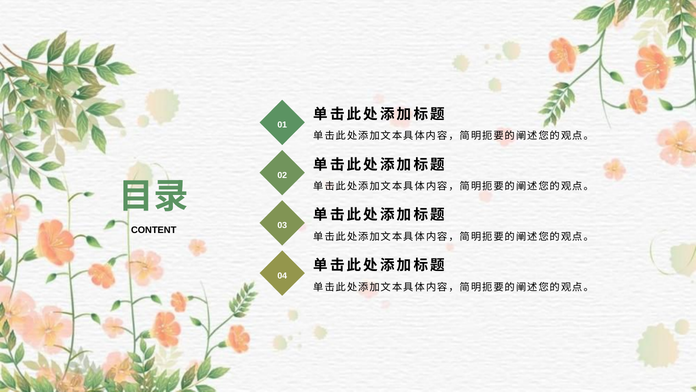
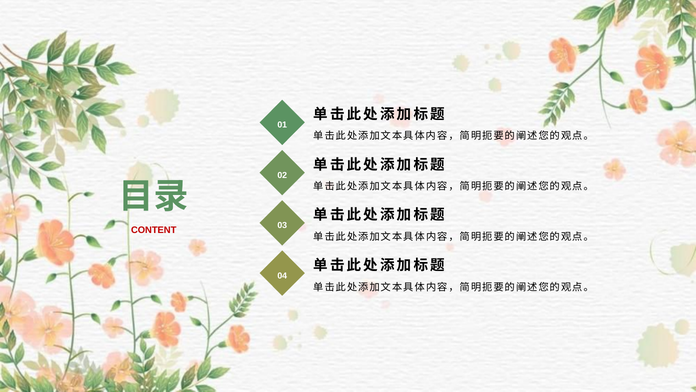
CONTENT colour: black -> red
